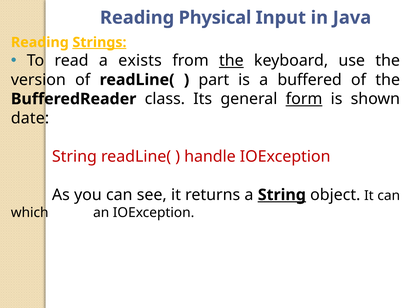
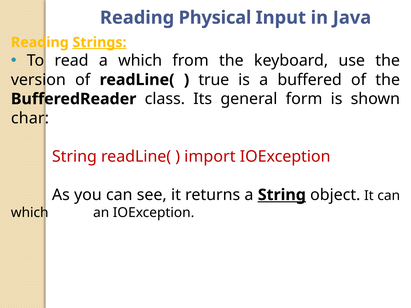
a exists: exists -> which
the at (231, 61) underline: present -> none
part: part -> true
form underline: present -> none
date: date -> char
handle: handle -> import
